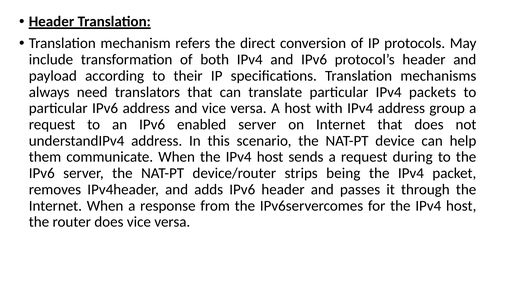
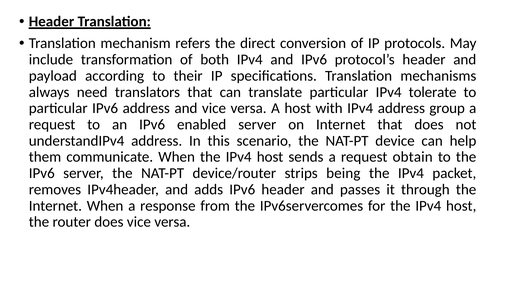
packets: packets -> tolerate
during: during -> obtain
